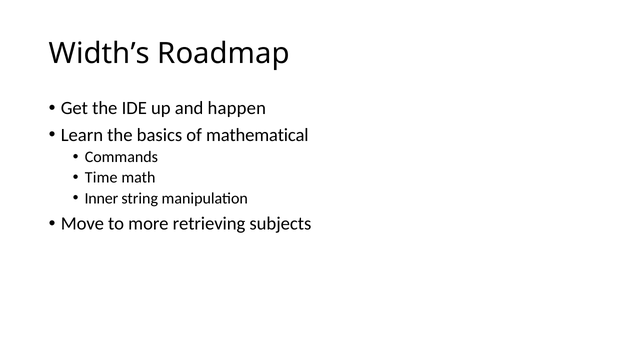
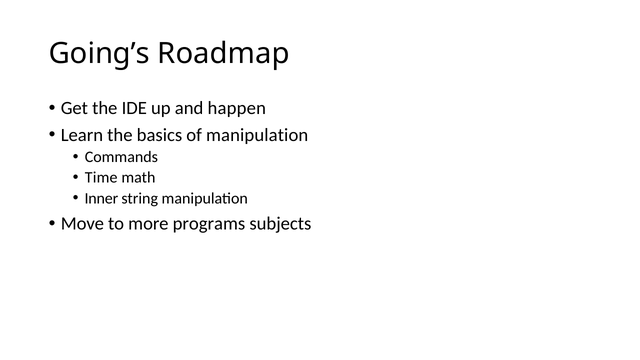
Width’s: Width’s -> Going’s
of mathematical: mathematical -> manipulation
retrieving: retrieving -> programs
